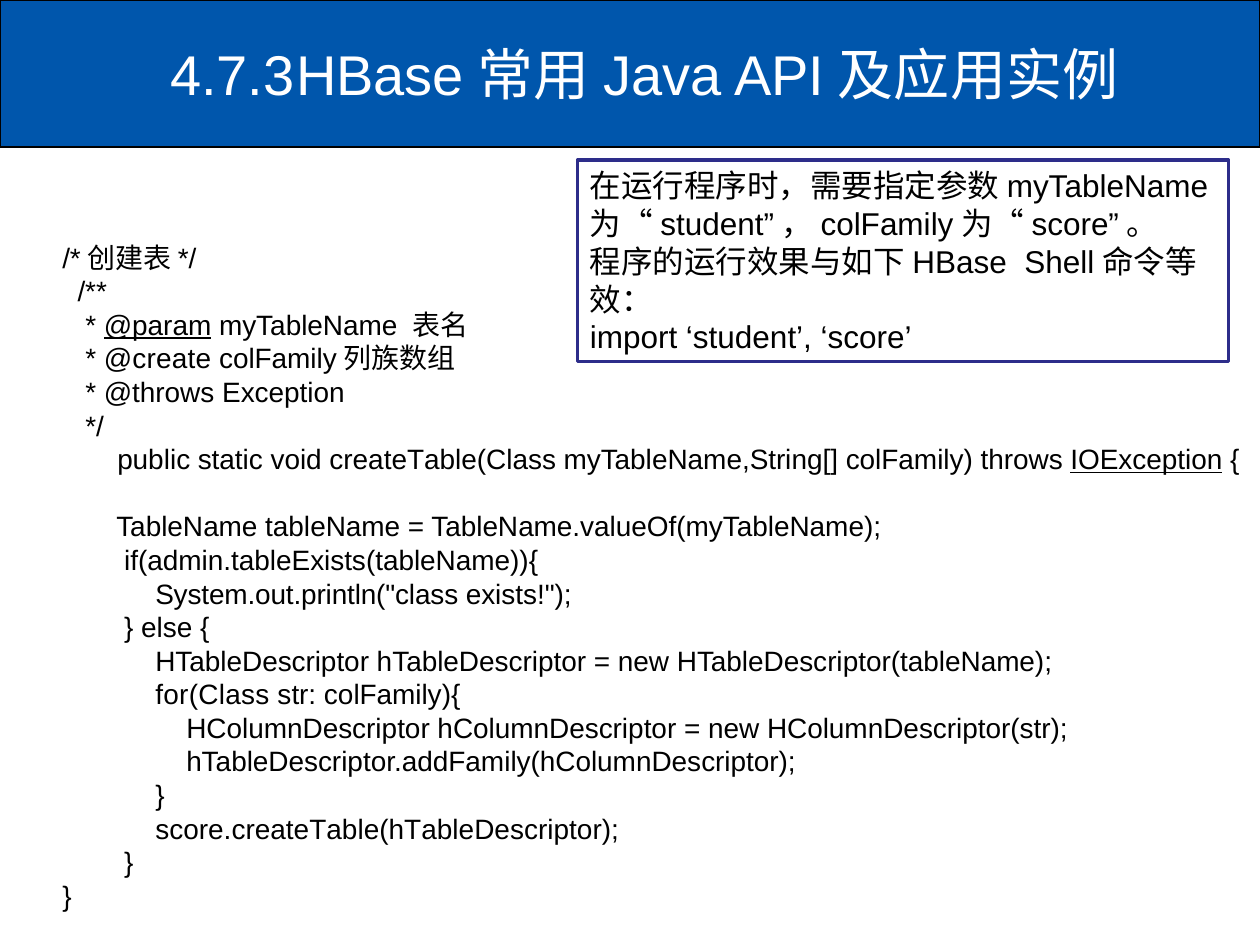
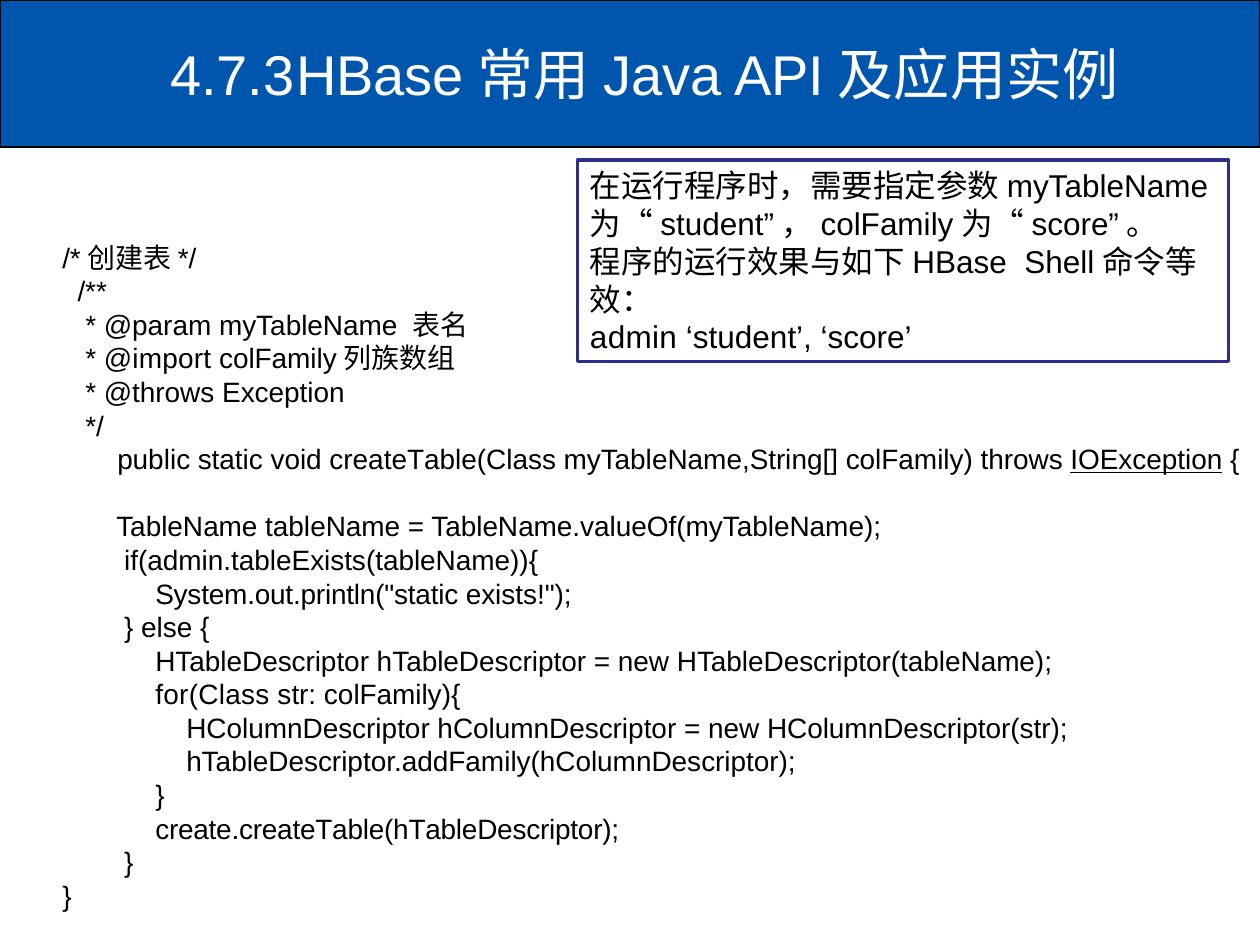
@param underline: present -> none
import: import -> admin
@create: @create -> @import
System.out.println("class: System.out.println("class -> System.out.println("static
score.createTable(hTableDescriptor: score.createTable(hTableDescriptor -> create.createTable(hTableDescriptor
